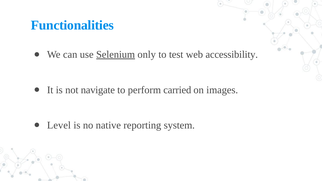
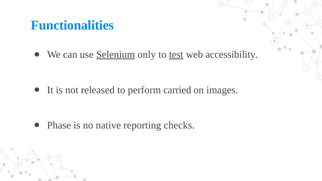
test underline: none -> present
navigate: navigate -> released
Level: Level -> Phase
system: system -> checks
